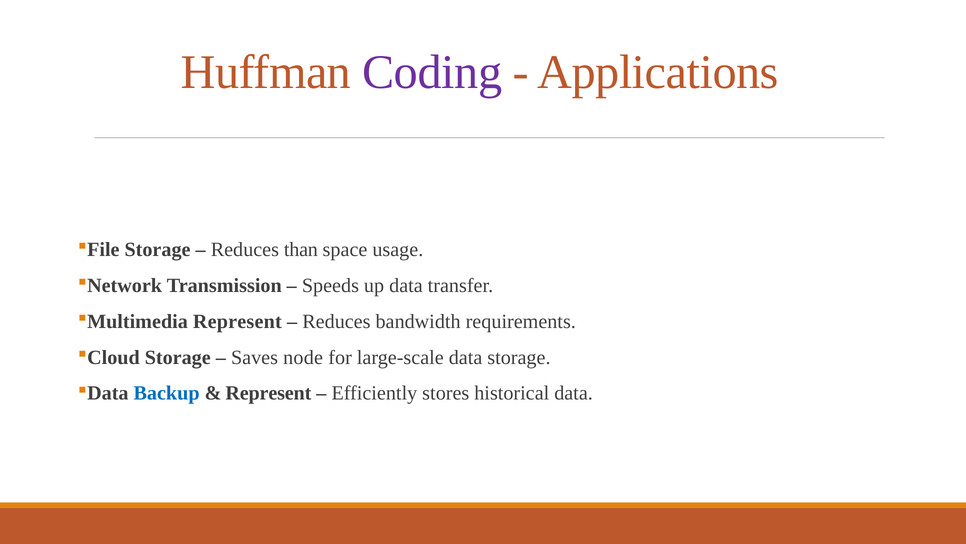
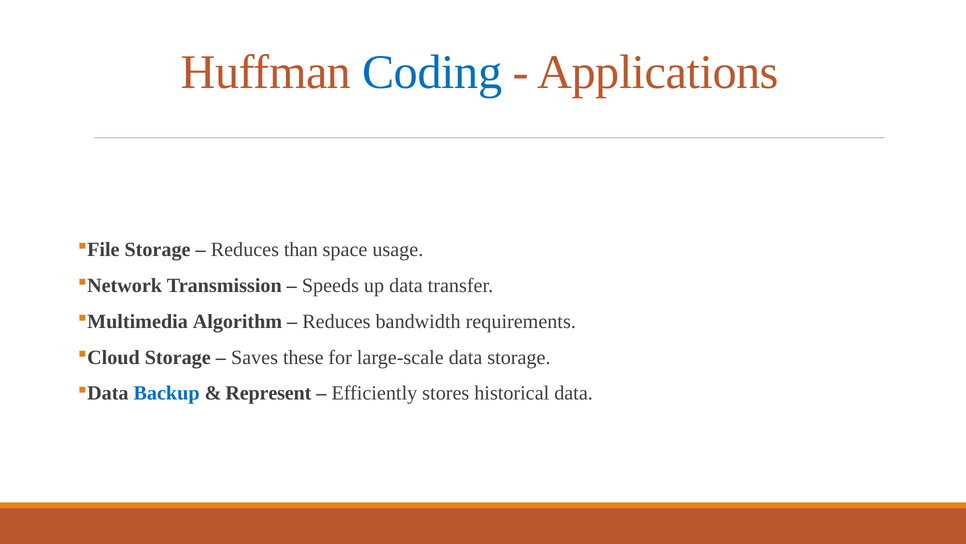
Coding colour: purple -> blue
Represent at (237, 321): Represent -> Algorithm
node: node -> these
